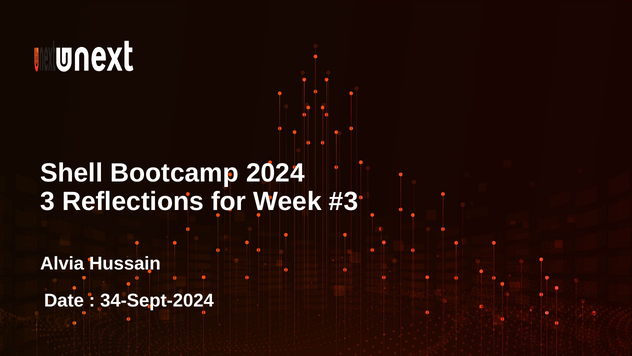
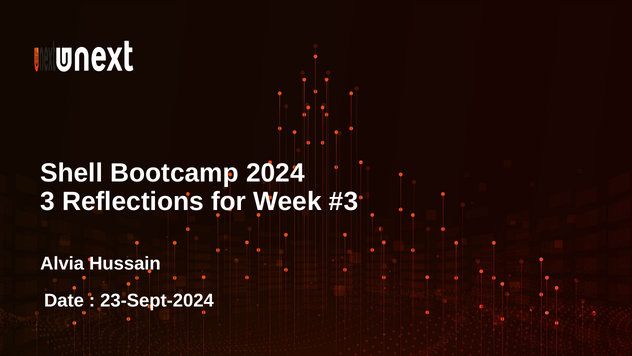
34-Sept-2024: 34-Sept-2024 -> 23-Sept-2024
